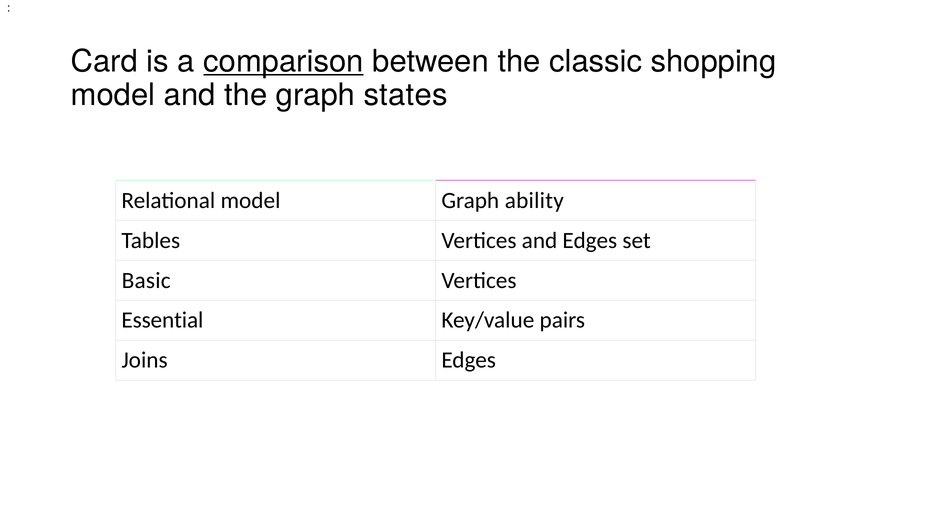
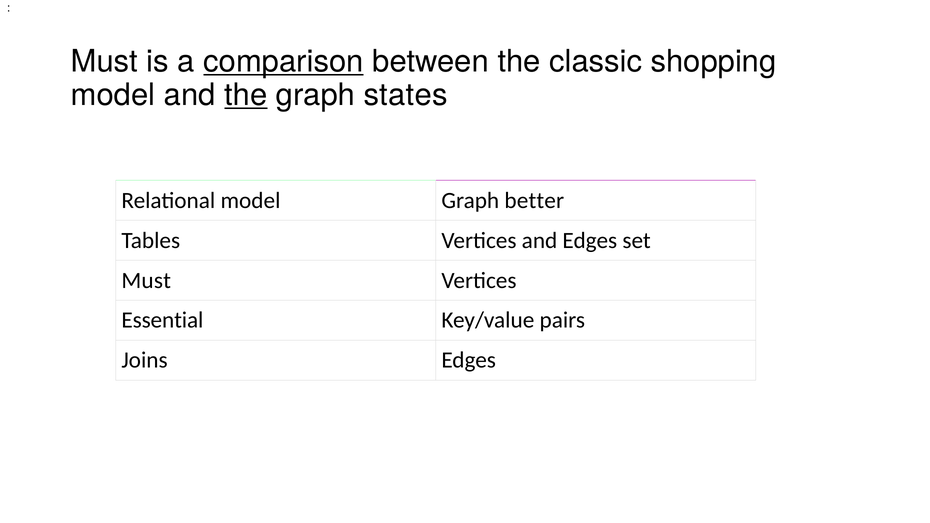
Card at (104, 61): Card -> Must
the at (246, 95) underline: none -> present
ability: ability -> better
Basic at (146, 280): Basic -> Must
